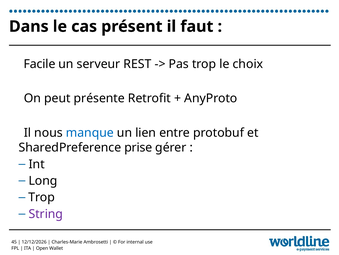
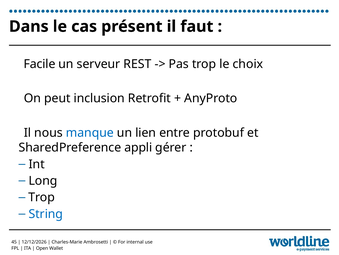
présente: présente -> inclusion
prise: prise -> appli
String colour: purple -> blue
